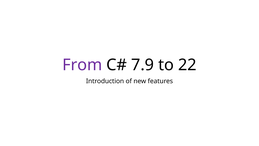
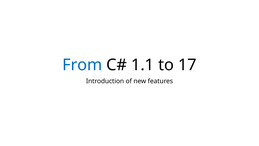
From colour: purple -> blue
7.9: 7.9 -> 1.1
22: 22 -> 17
